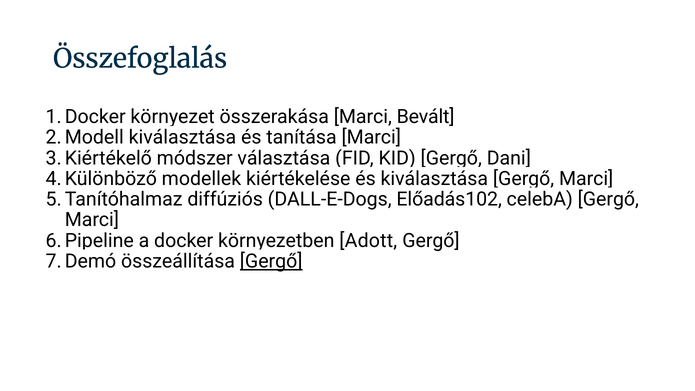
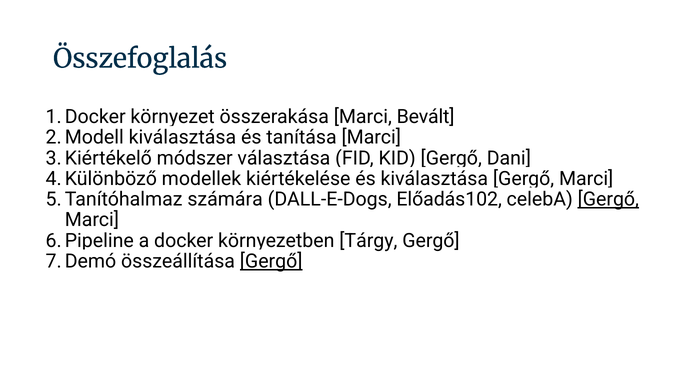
diffúziós: diffúziós -> számára
Gergő at (608, 199) underline: none -> present
Adott: Adott -> Tárgy
